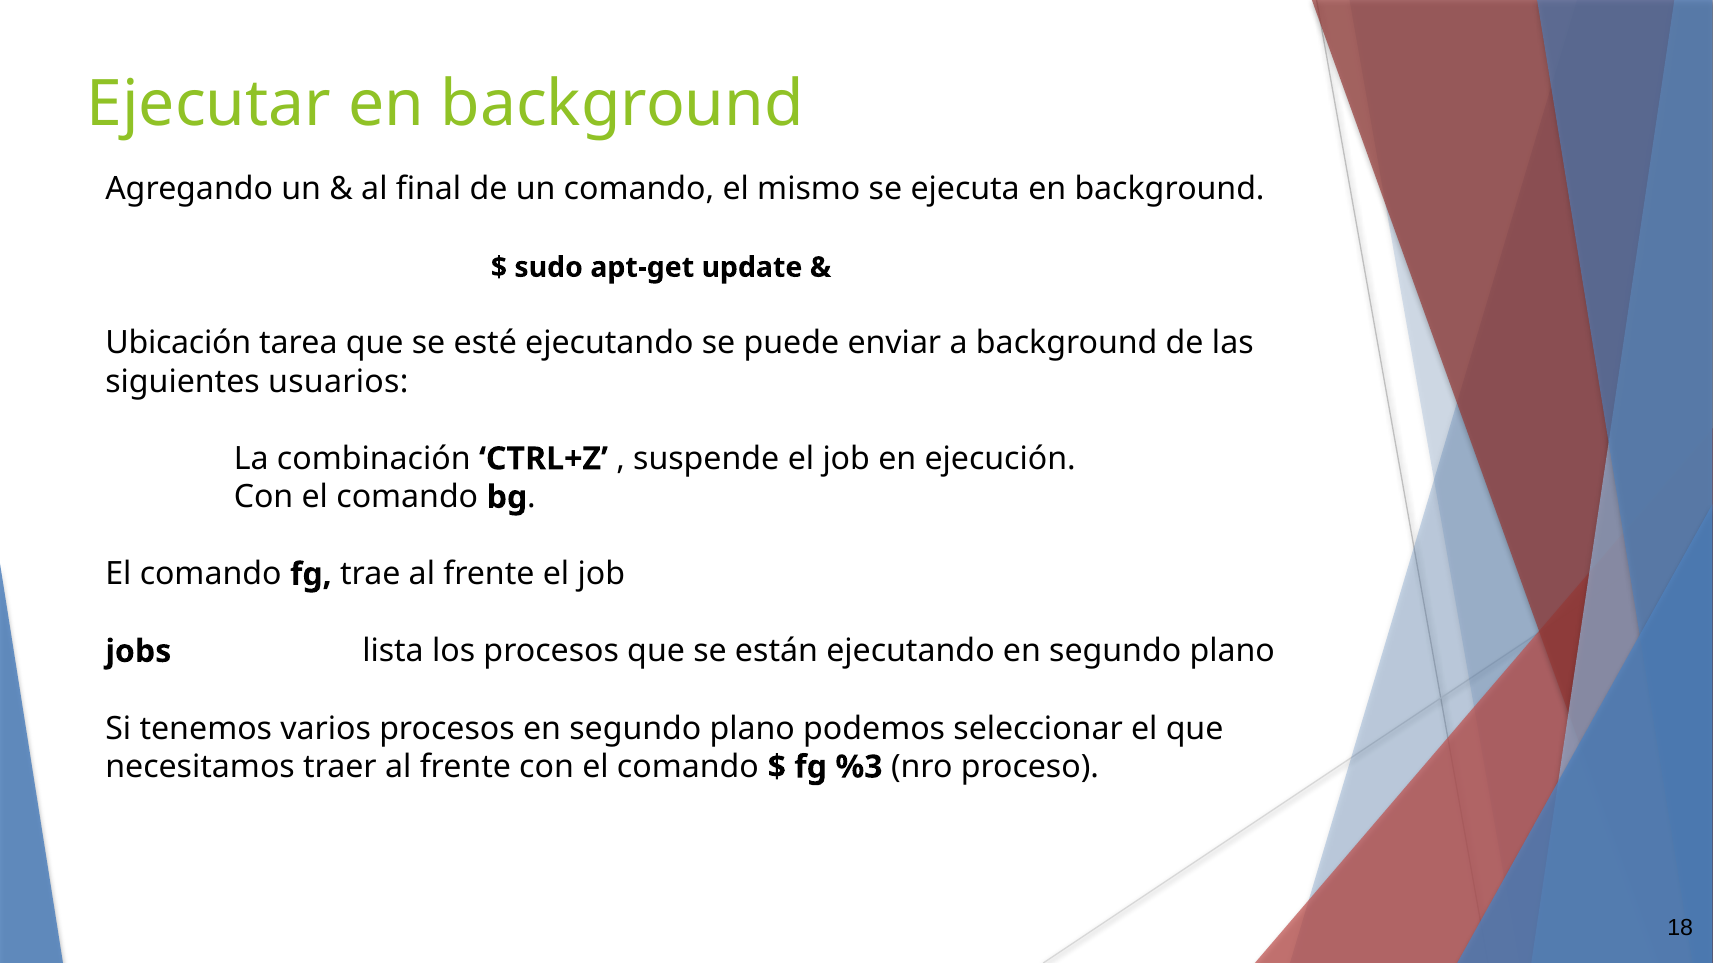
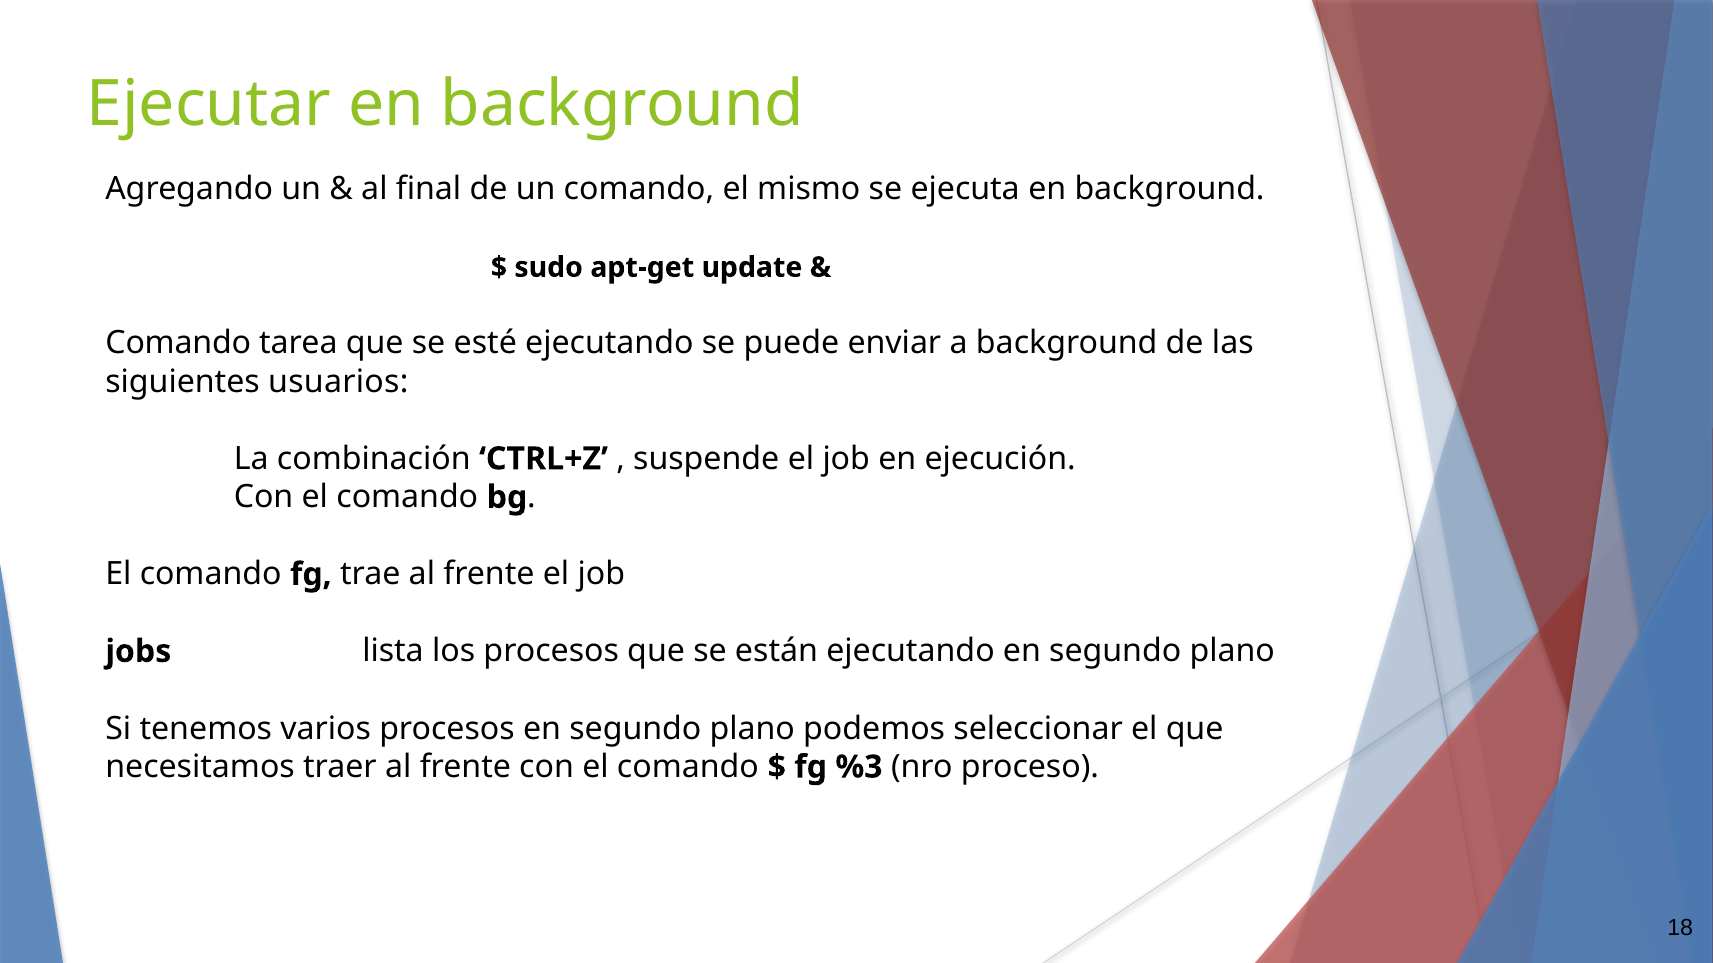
Ubicación at (178, 343): Ubicación -> Comando
